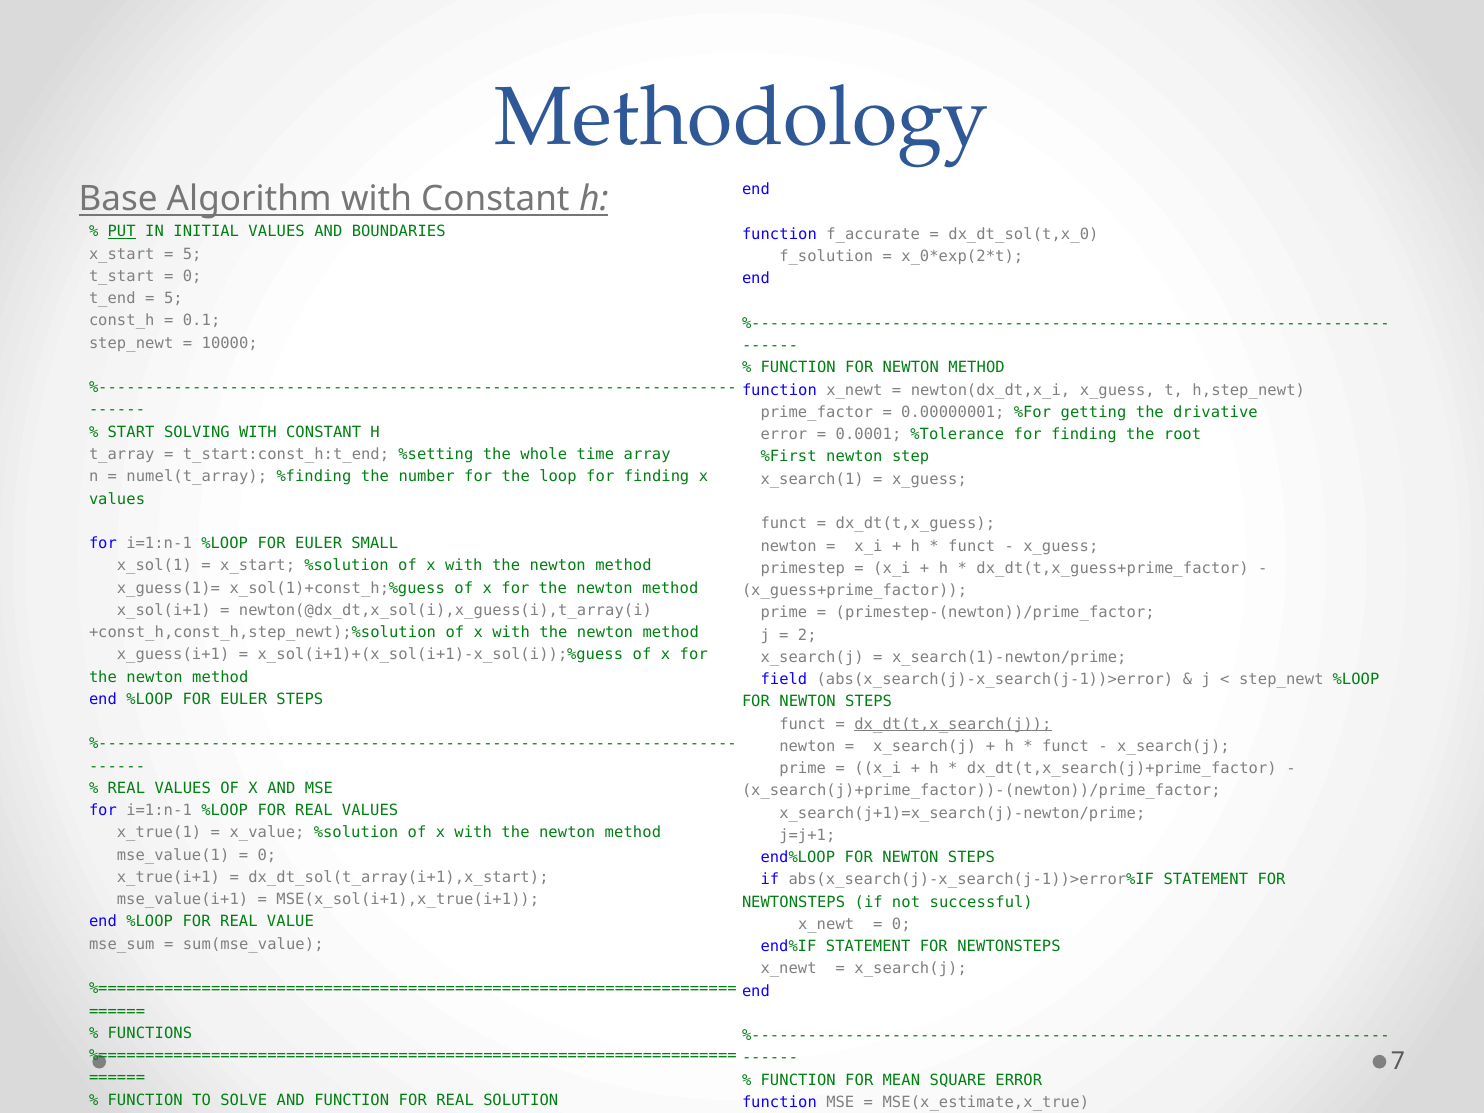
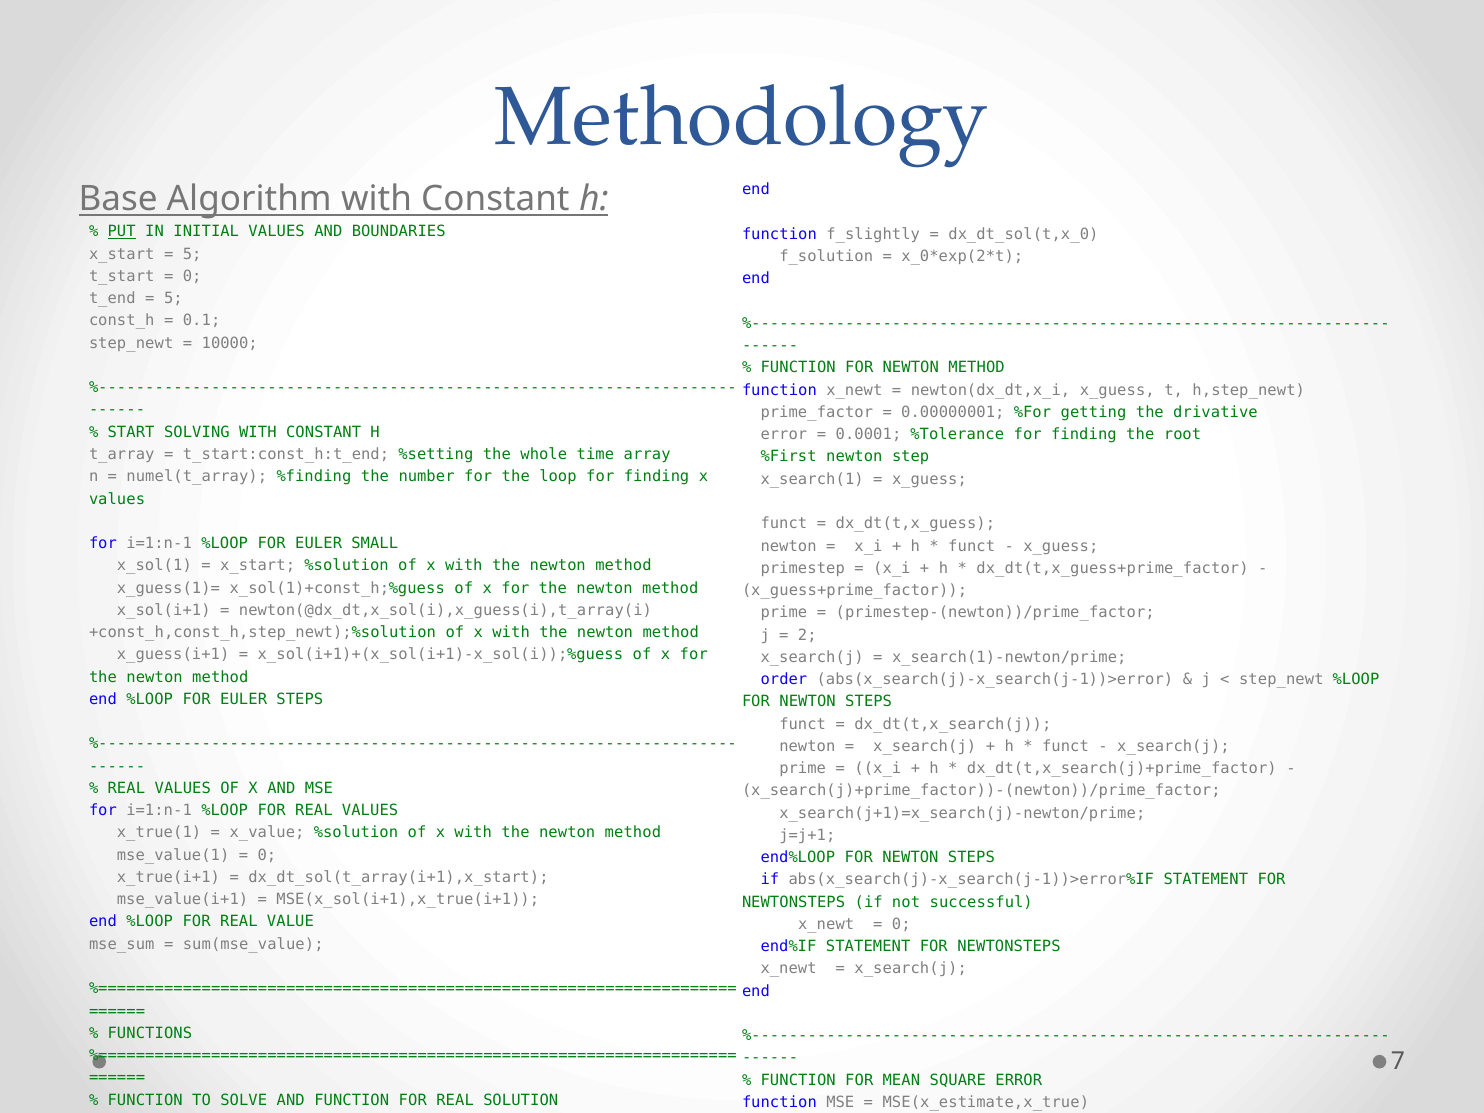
f_accurate: f_accurate -> f_slightly
field: field -> order
dx_dt(t,x_search(j underline: present -> none
